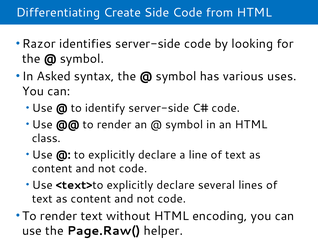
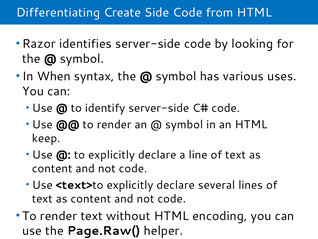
Asked: Asked -> When
class: class -> keep
